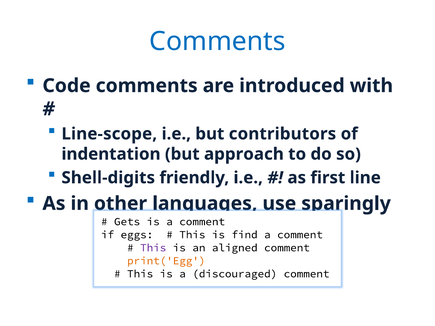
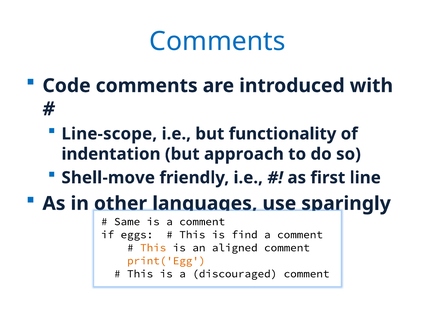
contributors: contributors -> functionality
Shell-digits: Shell-digits -> Shell-move
Gets: Gets -> Same
This at (153, 248) colour: purple -> orange
